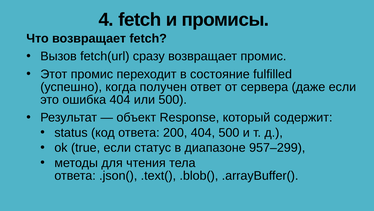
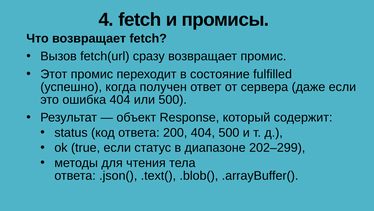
957–299: 957–299 -> 202–299
